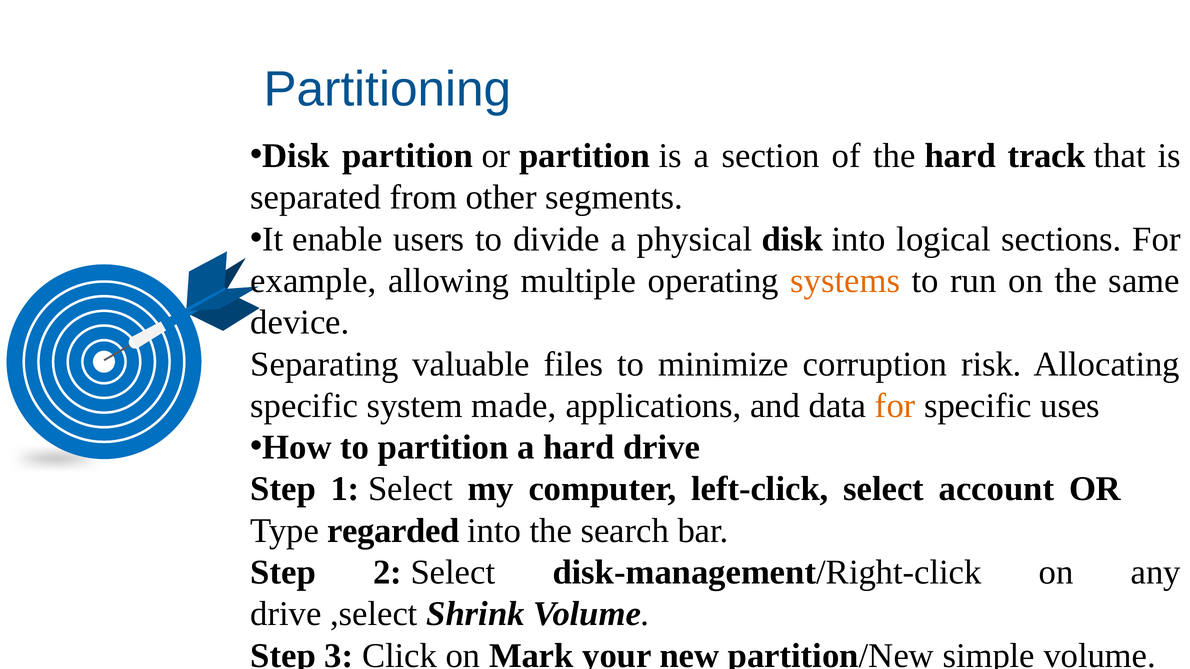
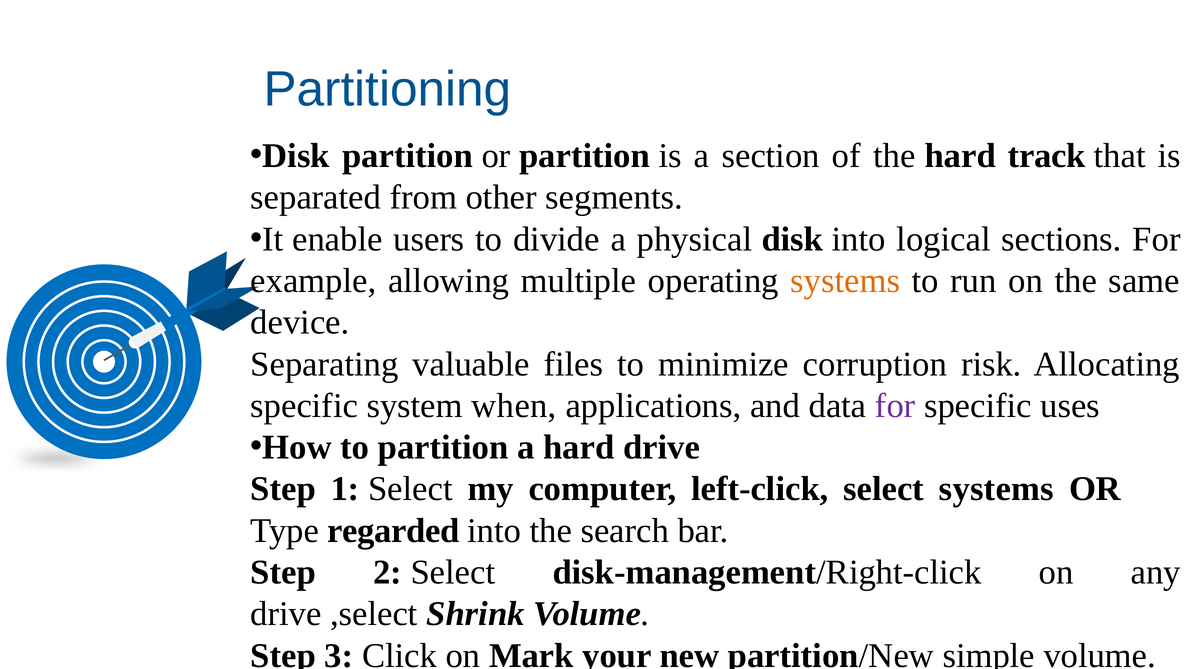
made: made -> when
for at (895, 406) colour: orange -> purple
select account: account -> systems
